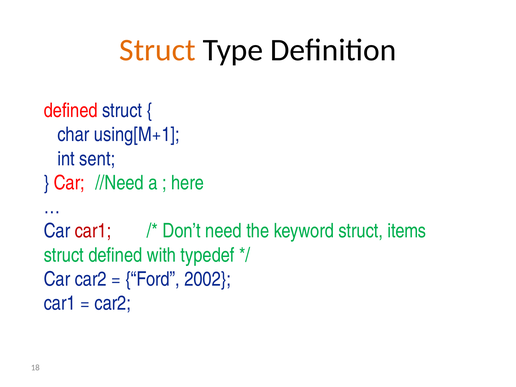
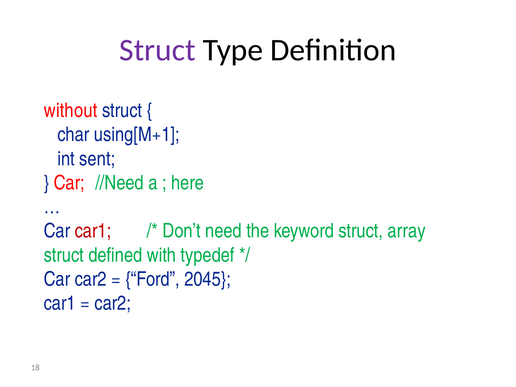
Struct at (157, 50) colour: orange -> purple
defined at (71, 111): defined -> without
items: items -> array
2002: 2002 -> 2045
